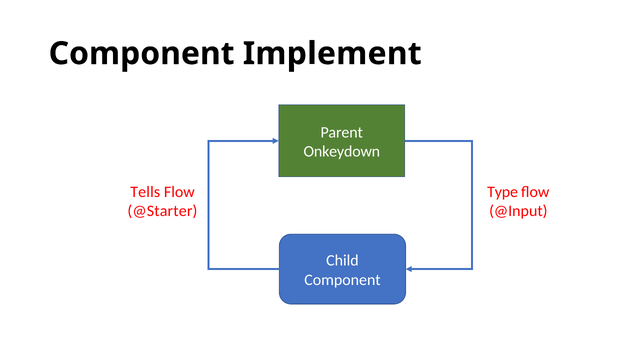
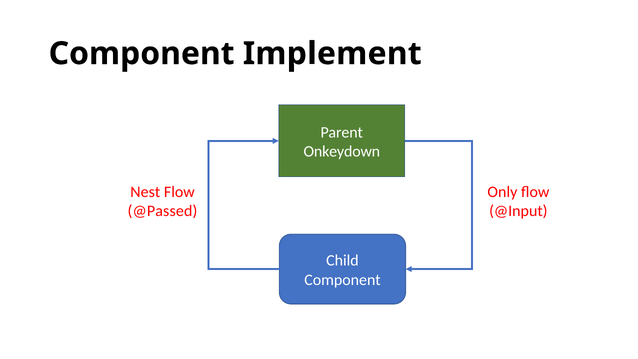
Tells: Tells -> Nest
Type: Type -> Only
@Starter: @Starter -> @Passed
